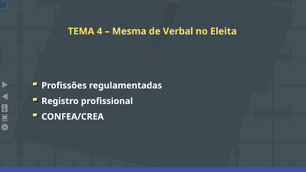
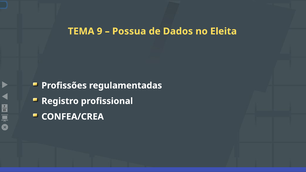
4: 4 -> 9
Mesma: Mesma -> Possua
Verbal: Verbal -> Dados
